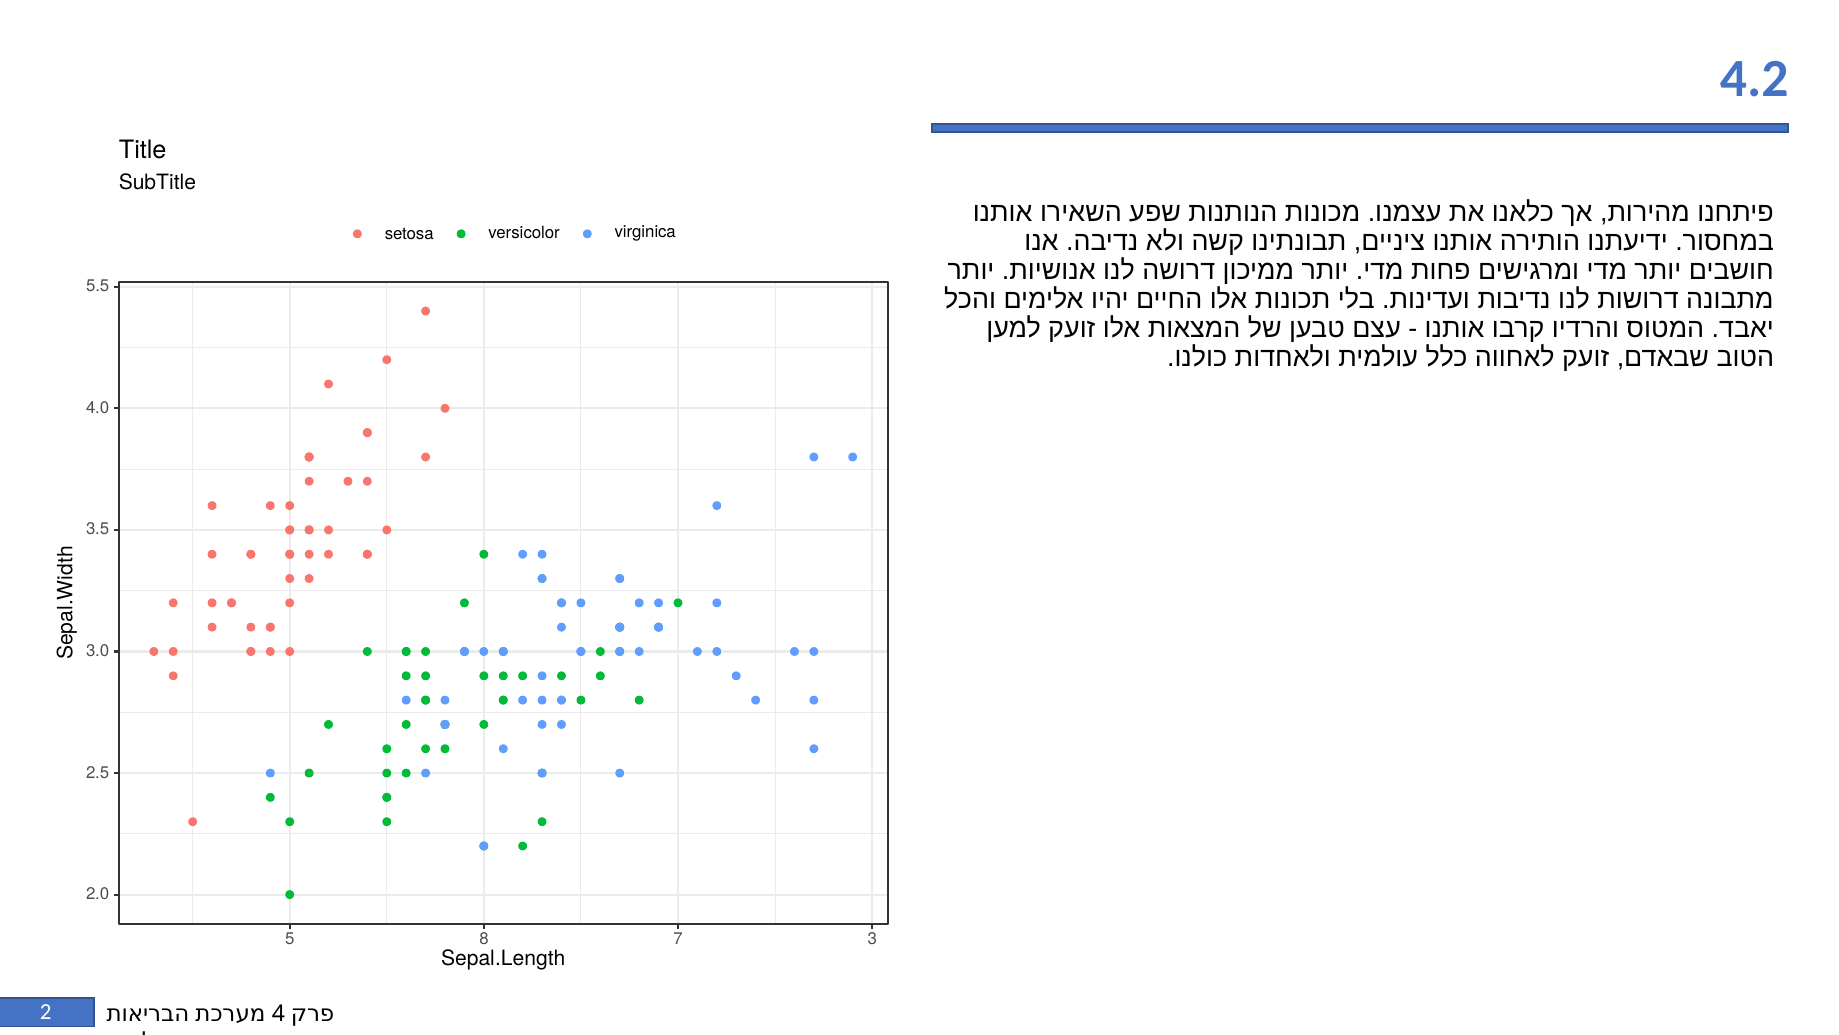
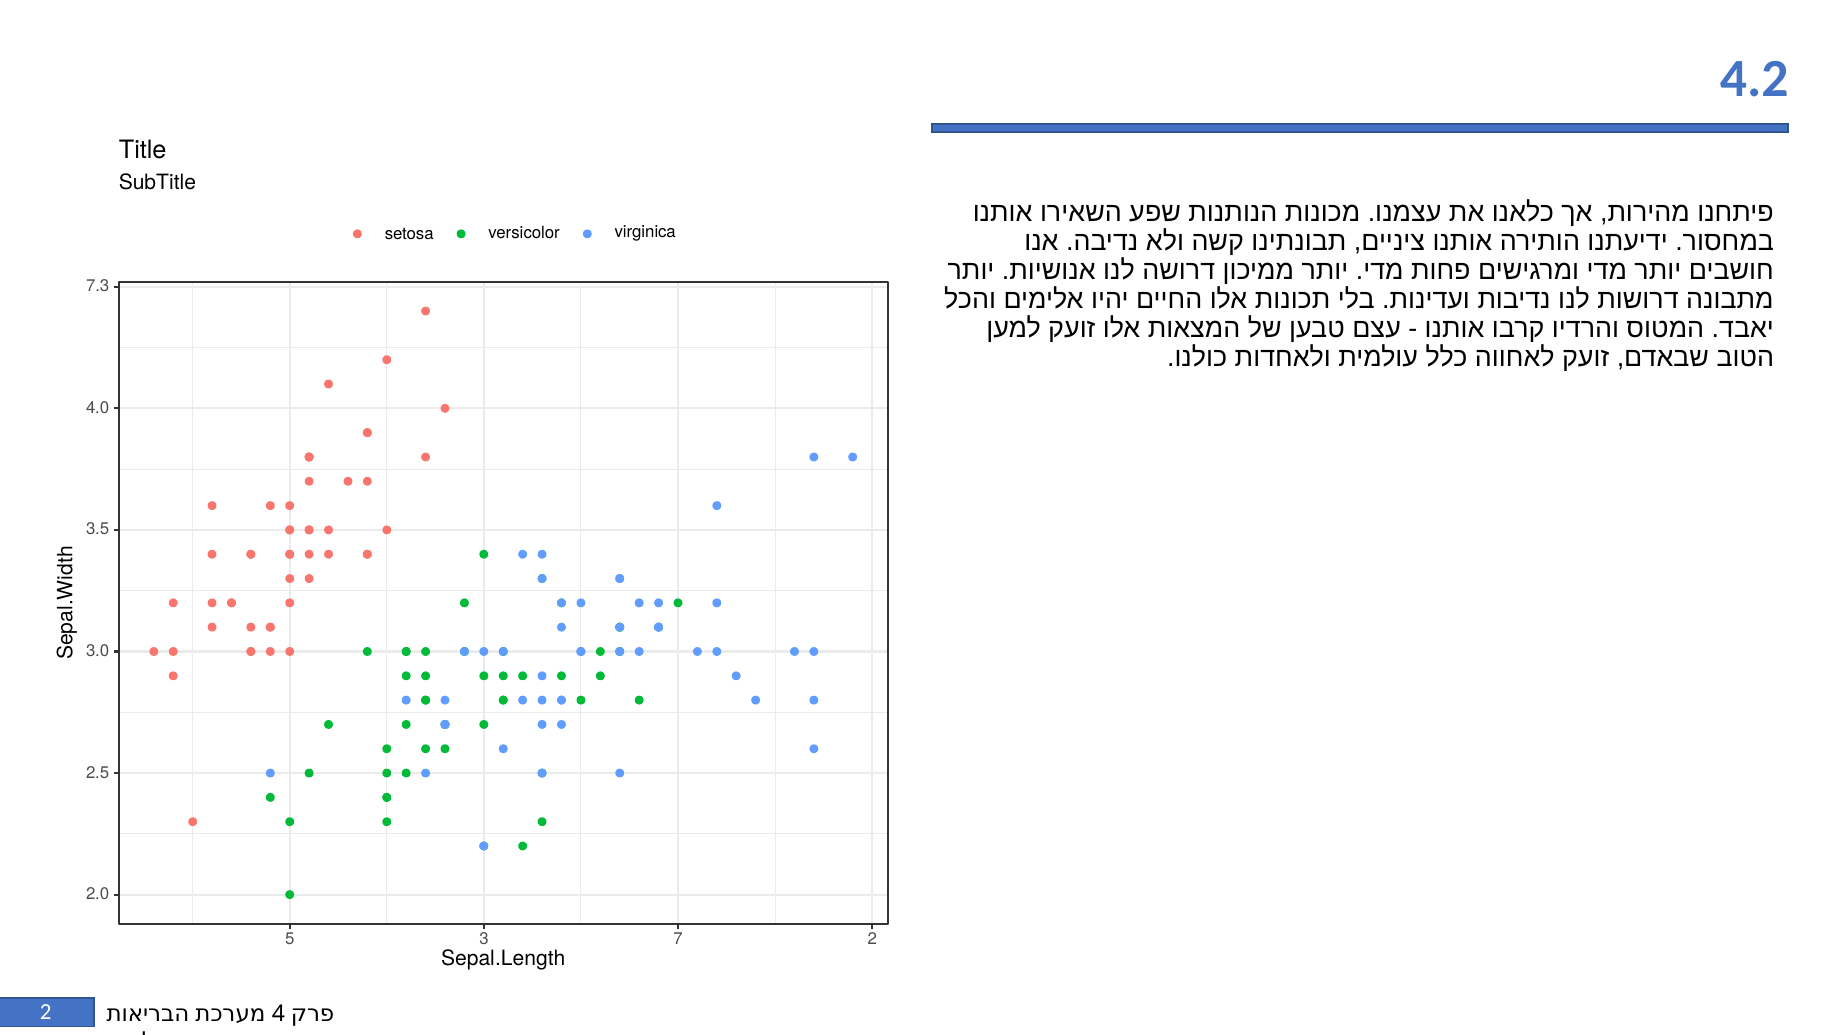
5.5: 5.5 -> 7.3
8: 8 -> 3
7 3: 3 -> 2
